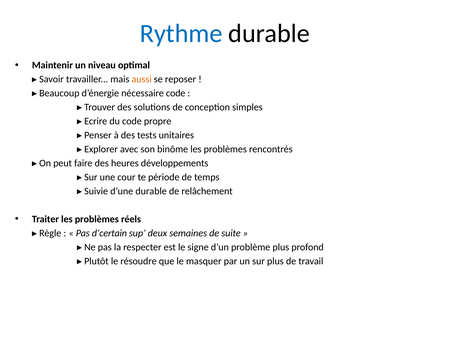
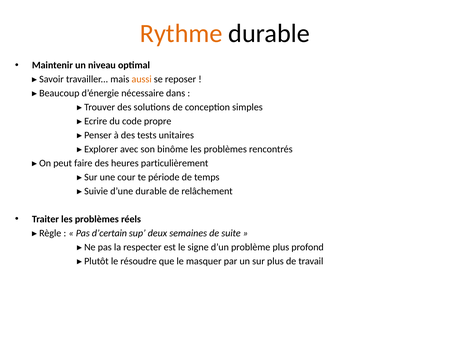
Rythme colour: blue -> orange
nécessaire code: code -> dans
développements: développements -> particulièrement
